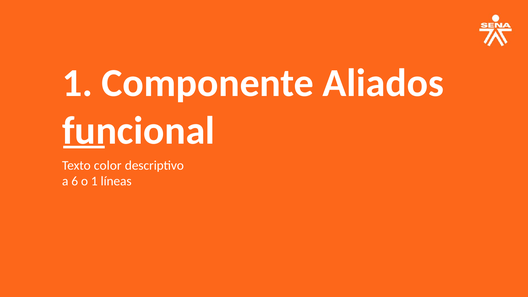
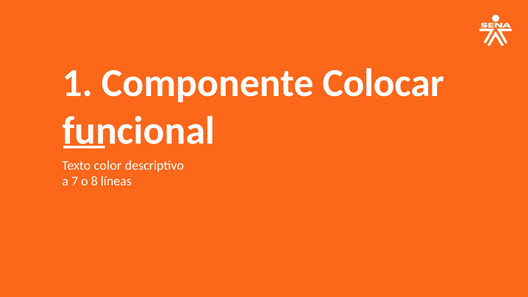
Aliados: Aliados -> Colocar
6: 6 -> 7
o 1: 1 -> 8
